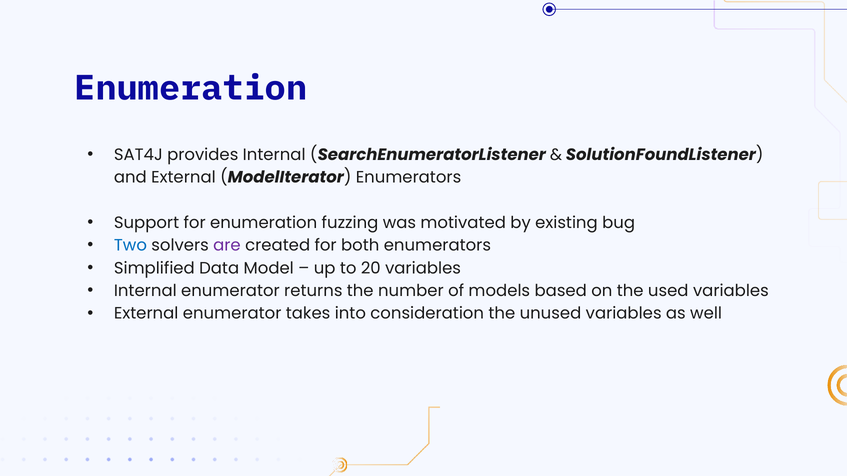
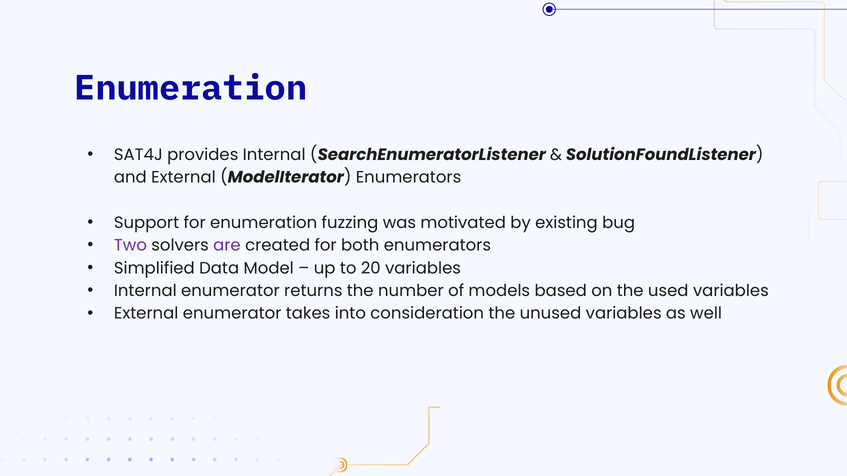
Two colour: blue -> purple
